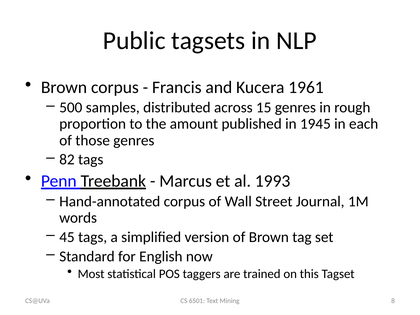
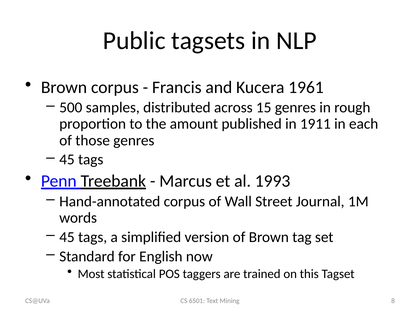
1945: 1945 -> 1911
82 at (67, 160): 82 -> 45
